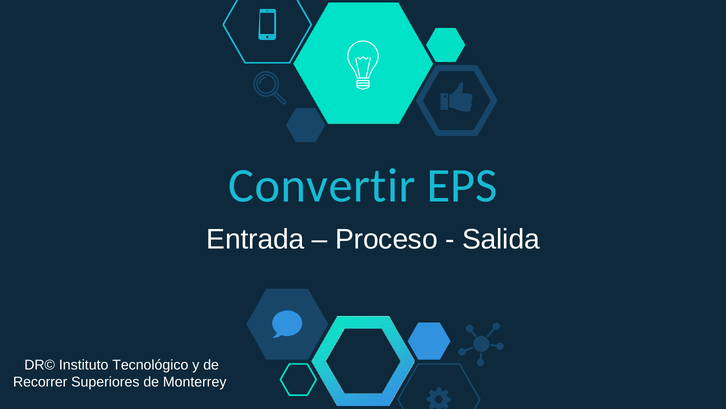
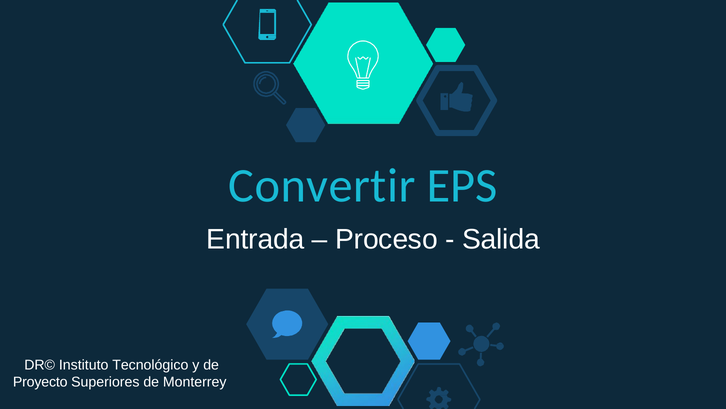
Recorrer: Recorrer -> Proyecto
